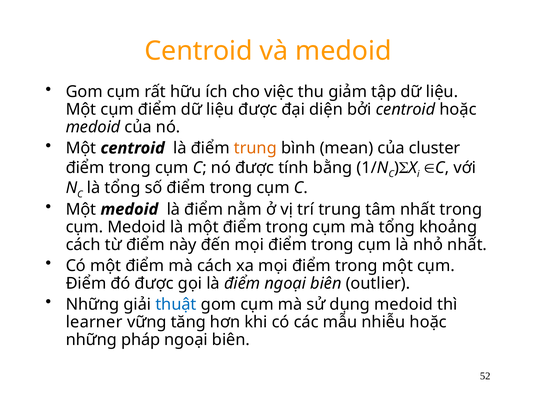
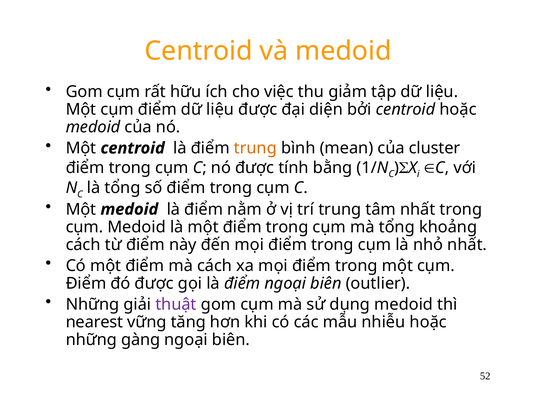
thuật colour: blue -> purple
learner: learner -> nearest
pháp: pháp -> gàng
